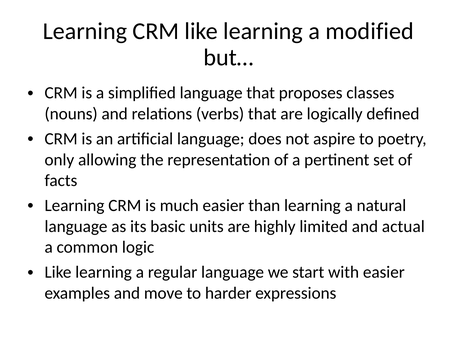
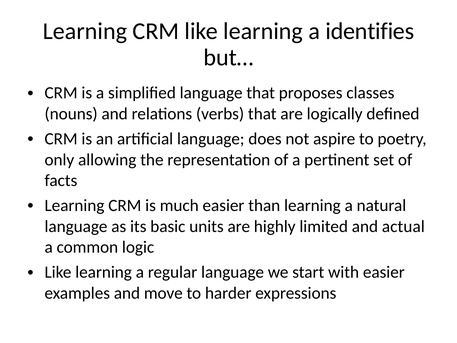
modified: modified -> identifies
